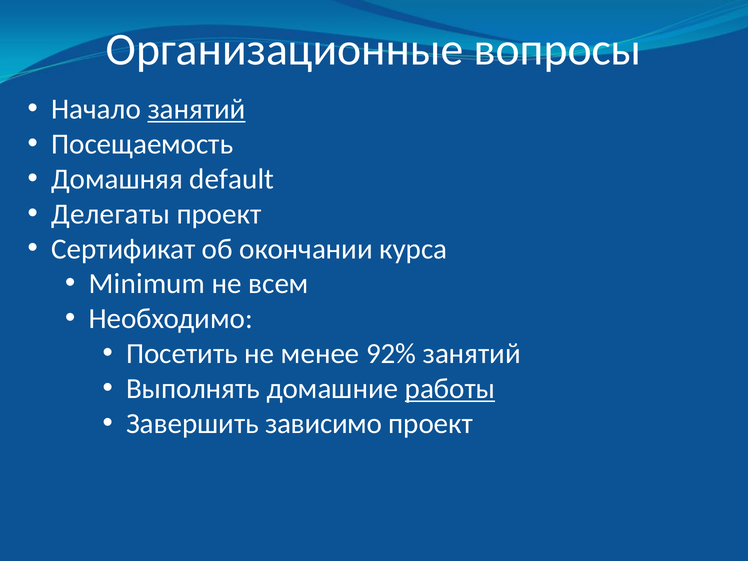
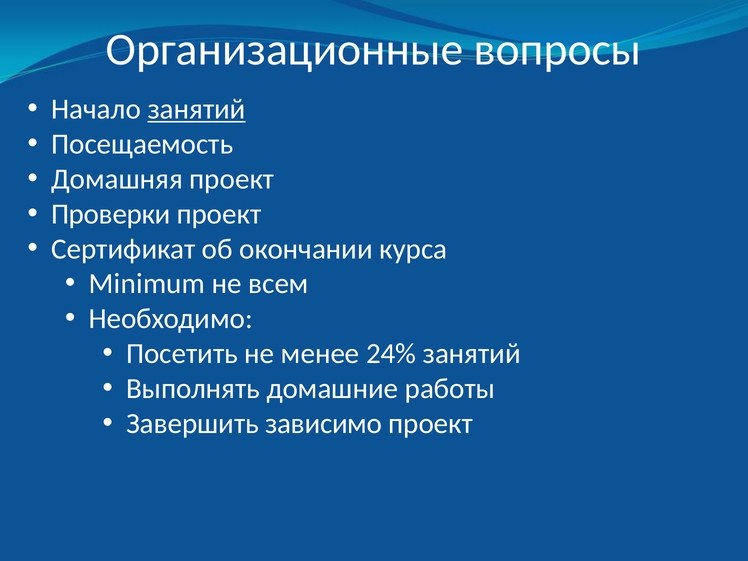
Домашняя default: default -> проект
Делегаты: Делегаты -> Проверки
92%: 92% -> 24%
работы underline: present -> none
